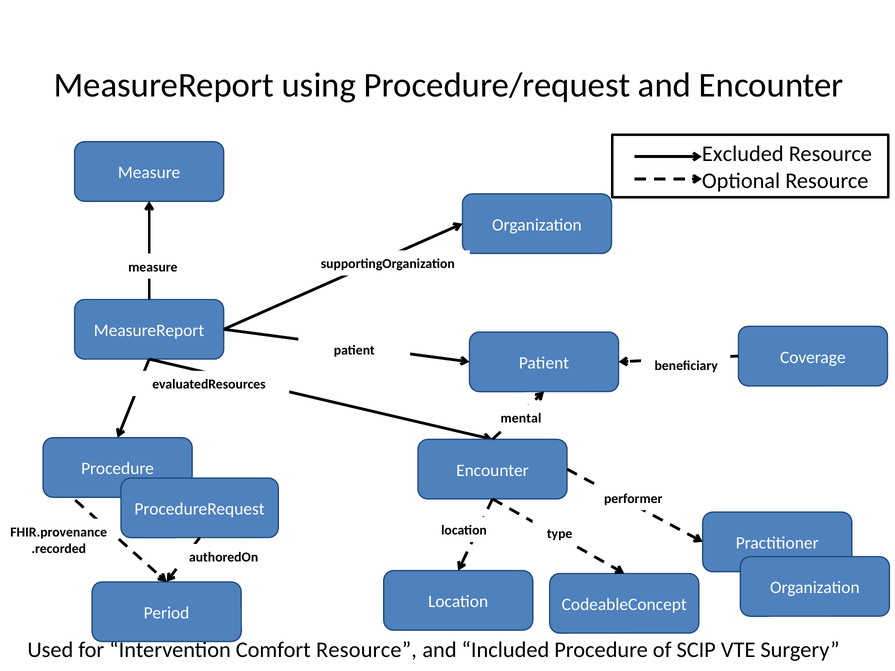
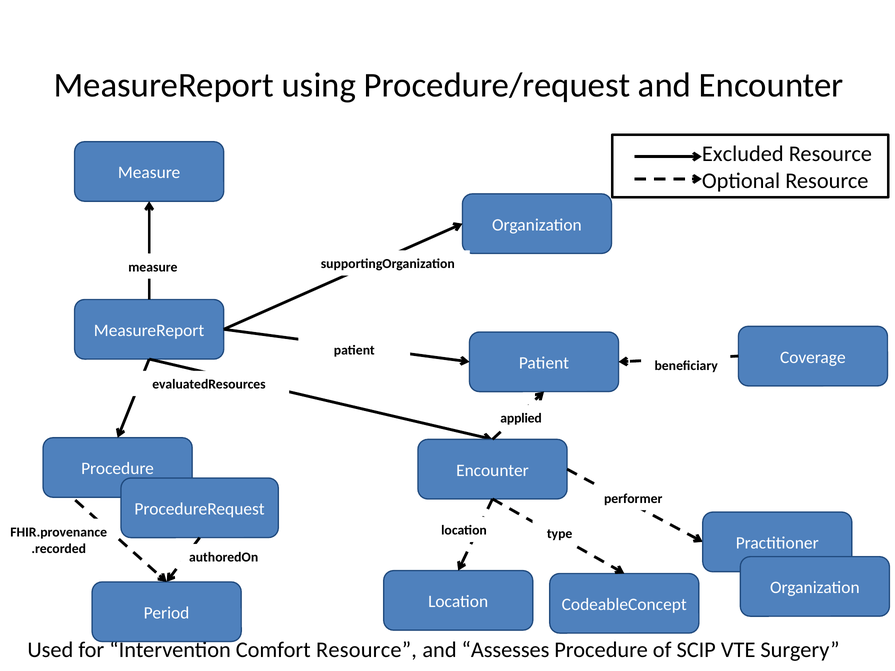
mental: mental -> applied
Included: Included -> Assesses
